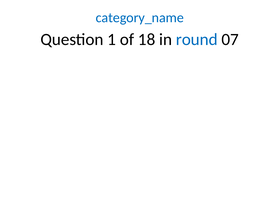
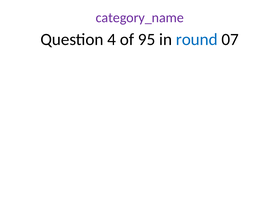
category_name colour: blue -> purple
1: 1 -> 4
18: 18 -> 95
